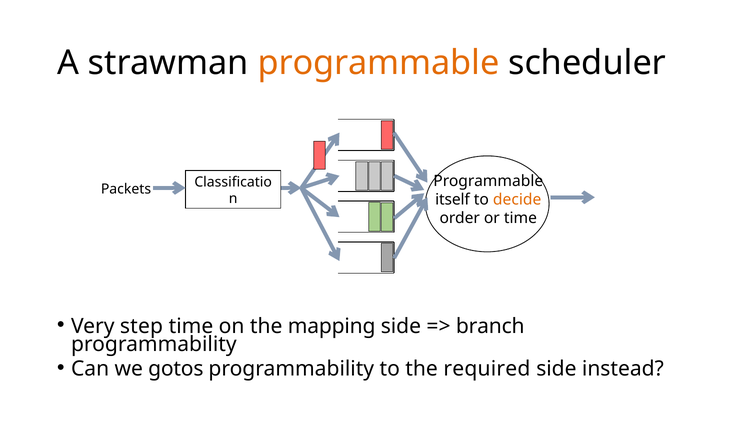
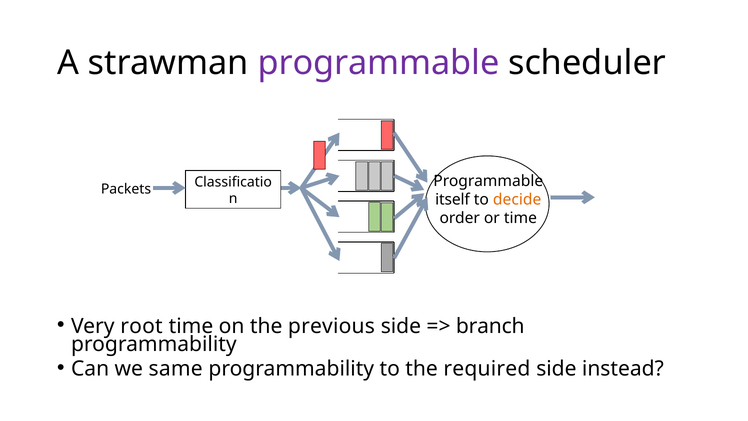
programmable at (378, 63) colour: orange -> purple
step: step -> root
mapping: mapping -> previous
gotos: gotos -> same
